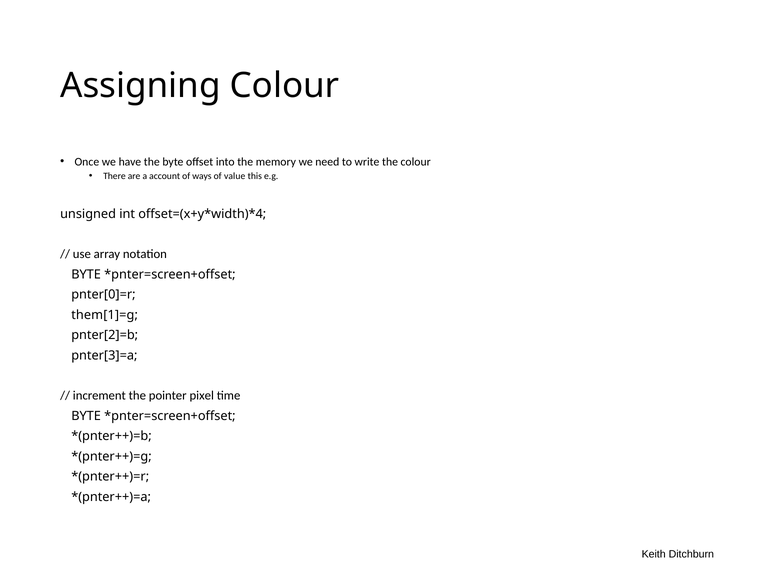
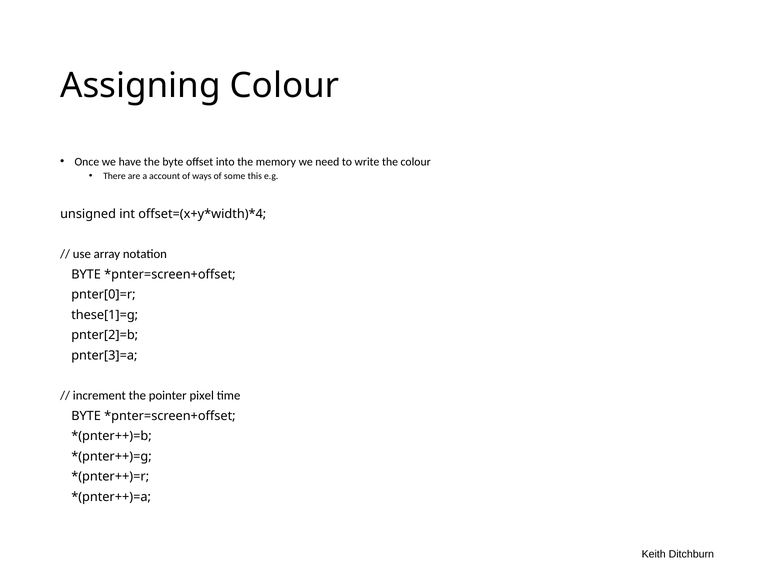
value: value -> some
them[1]=g: them[1]=g -> these[1]=g
